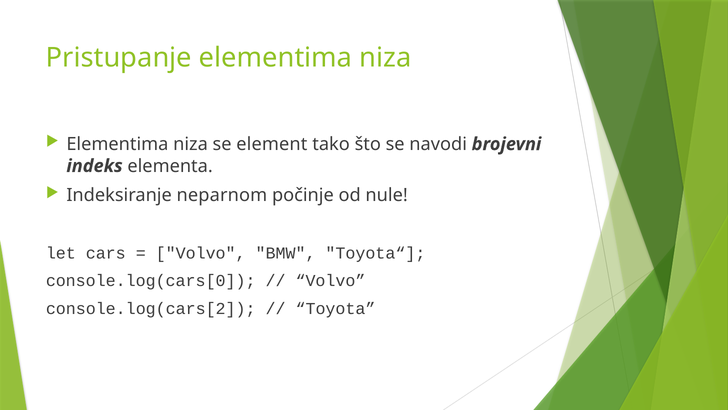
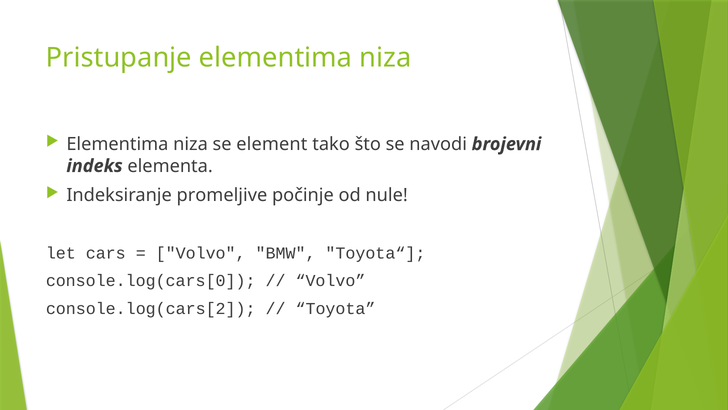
neparnom: neparnom -> promeljive
